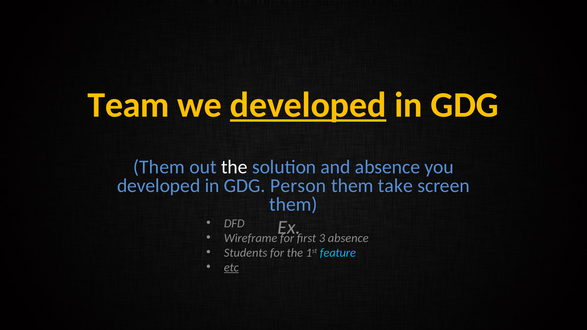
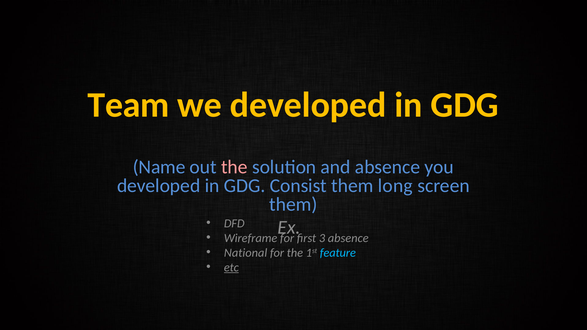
developed at (308, 105) underline: present -> none
Them at (159, 167): Them -> Name
the at (234, 167) colour: white -> pink
Person: Person -> Consist
take: take -> long
Students: Students -> National
